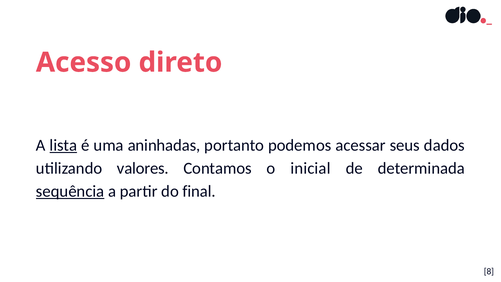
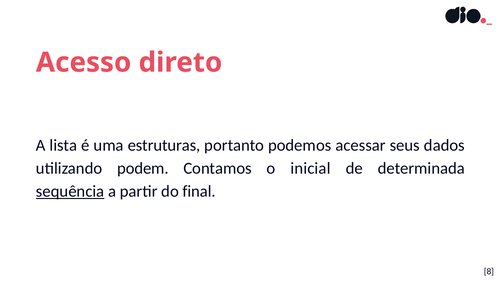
lista underline: present -> none
aninhadas: aninhadas -> estruturas
valores: valores -> podem
